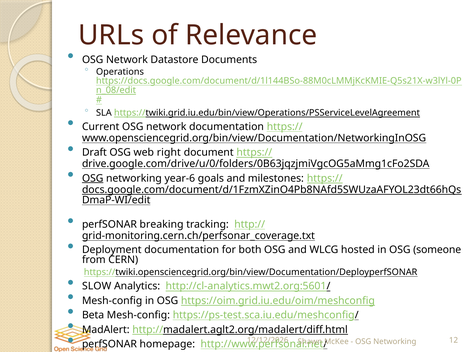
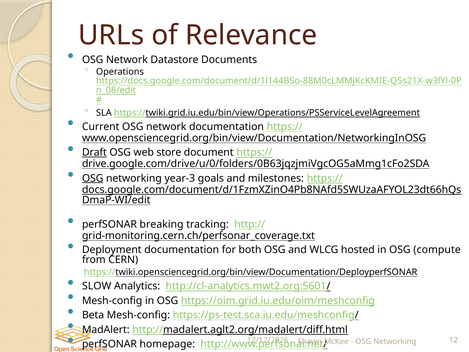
Draft underline: none -> present
right: right -> store
year-6: year-6 -> year-3
someone: someone -> compute
